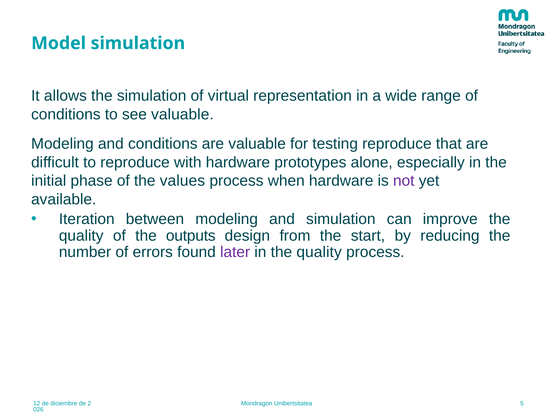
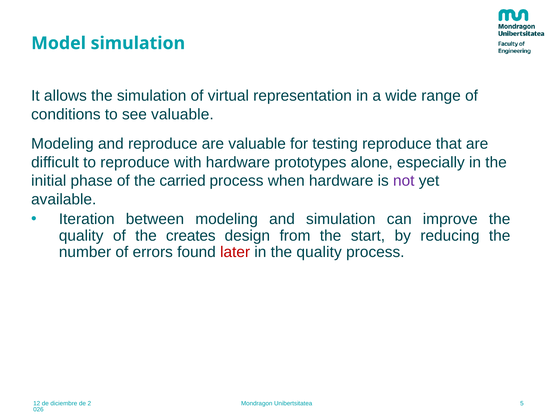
and conditions: conditions -> reproduce
values: values -> carried
outputs: outputs -> creates
later colour: purple -> red
